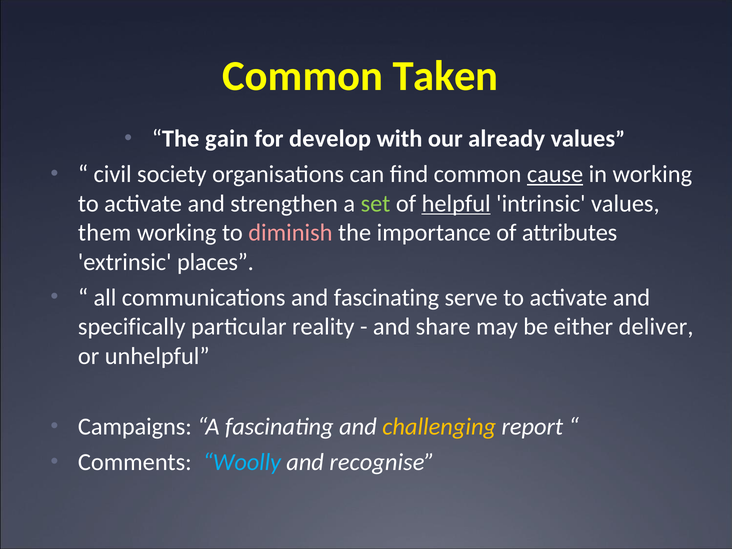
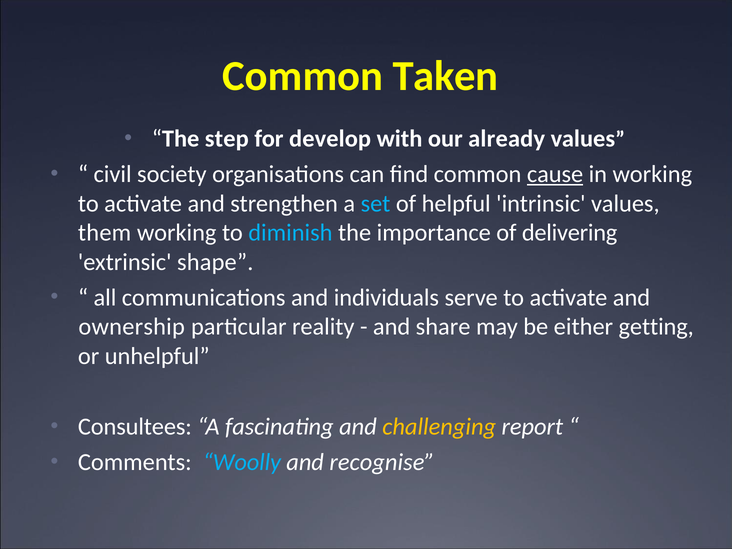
gain: gain -> step
set colour: light green -> light blue
helpful underline: present -> none
diminish colour: pink -> light blue
attributes: attributes -> delivering
places: places -> shape
and fascinating: fascinating -> individuals
specifically: specifically -> ownership
deliver: deliver -> getting
Campaigns: Campaigns -> Consultees
